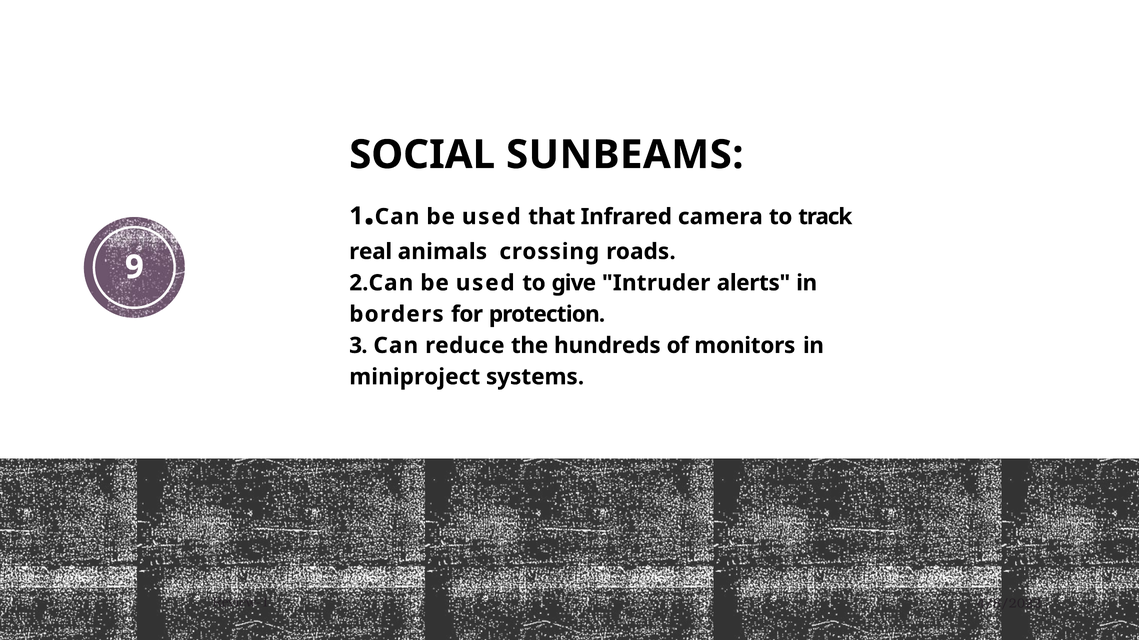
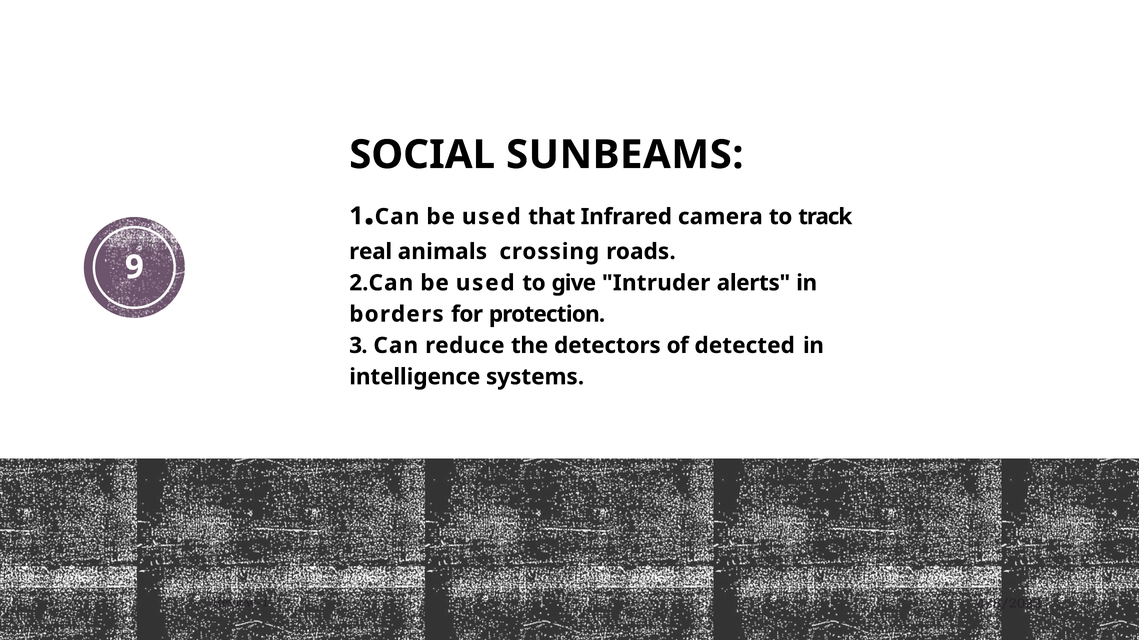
hundreds: hundreds -> detectors
monitors: monitors -> detected
miniproject: miniproject -> intelligence
